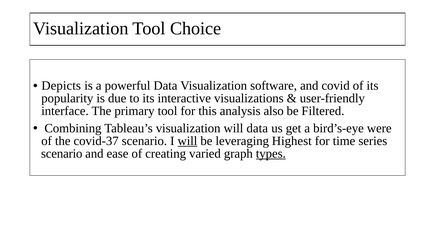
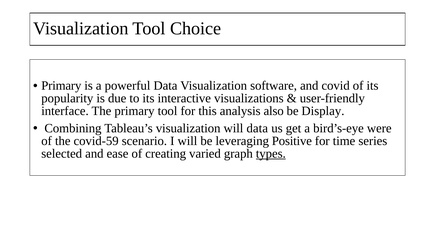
Depicts at (61, 86): Depicts -> Primary
Filtered: Filtered -> Display
covid-37: covid-37 -> covid-59
will at (187, 141) underline: present -> none
Highest: Highest -> Positive
scenario at (62, 153): scenario -> selected
